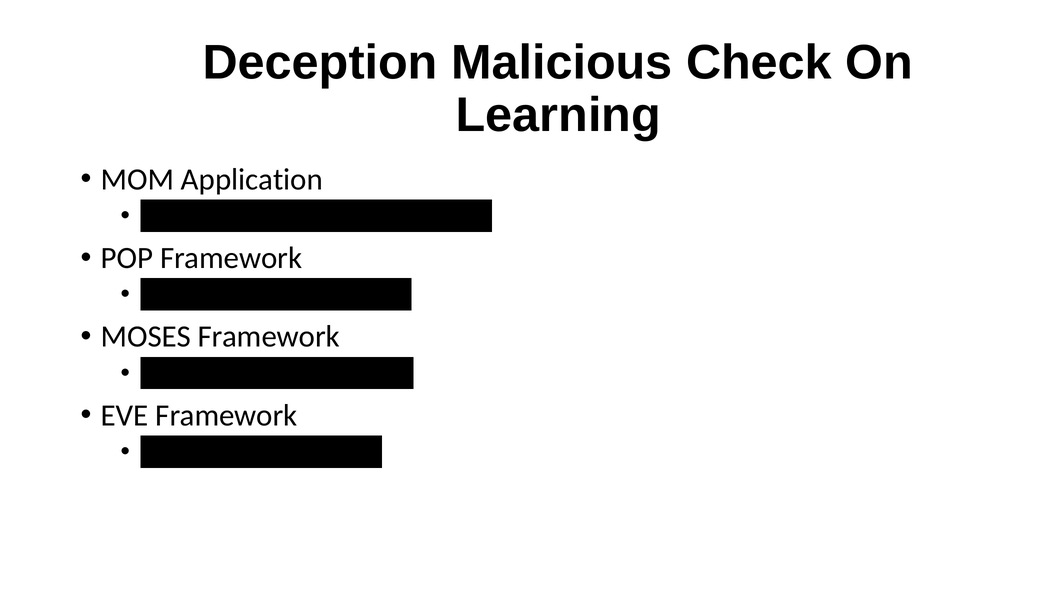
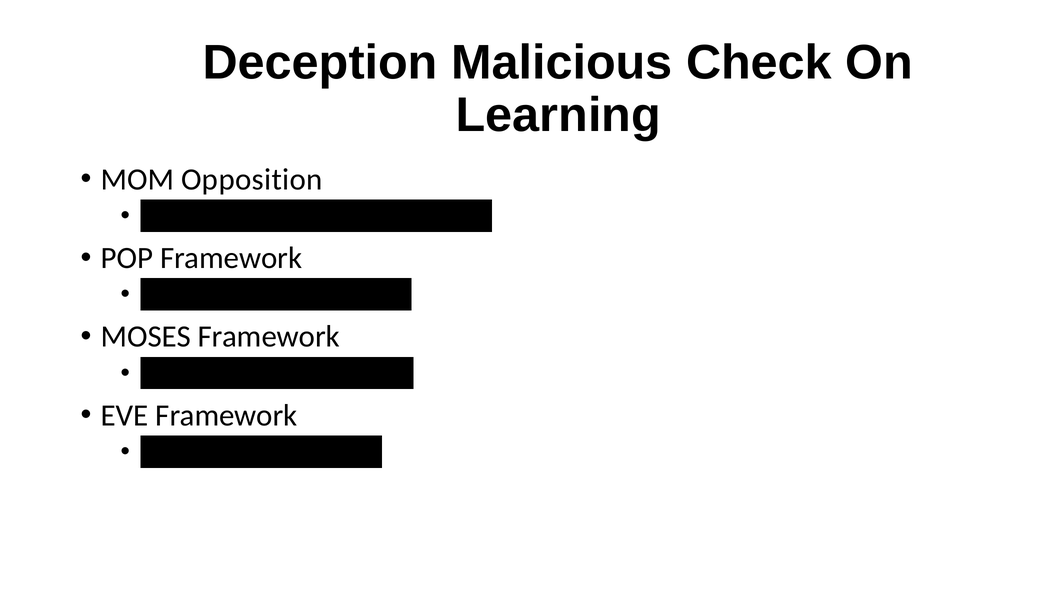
MOM Application: Application -> Opposition
